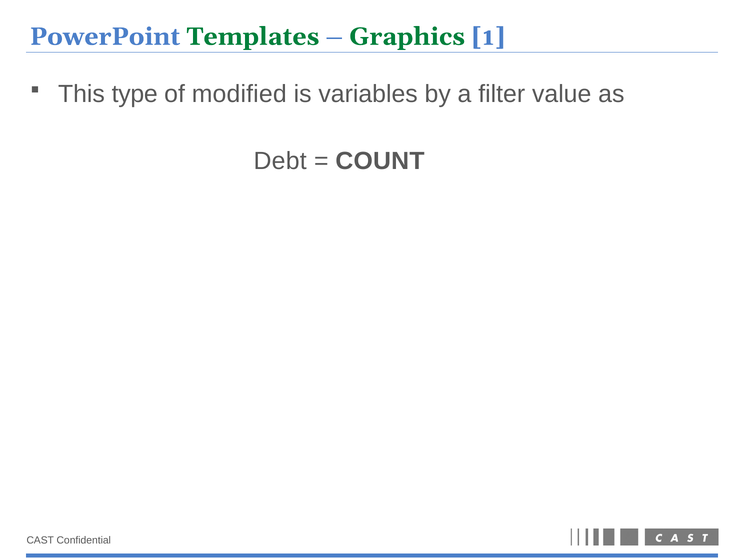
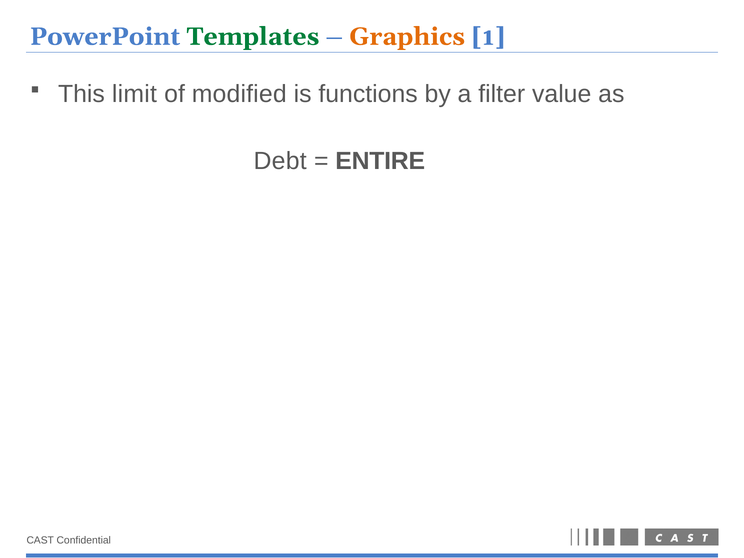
Graphics colour: green -> orange
type: type -> limit
variables: variables -> functions
COUNT: COUNT -> ENTIRE
